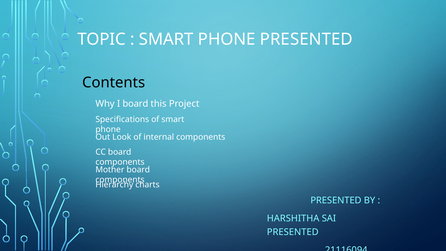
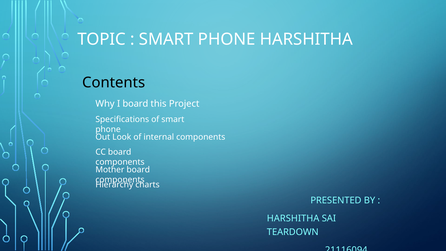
PHONE PRESENTED: PRESENTED -> HARSHITHA
PRESENTED at (293, 232): PRESENTED -> TEARDOWN
